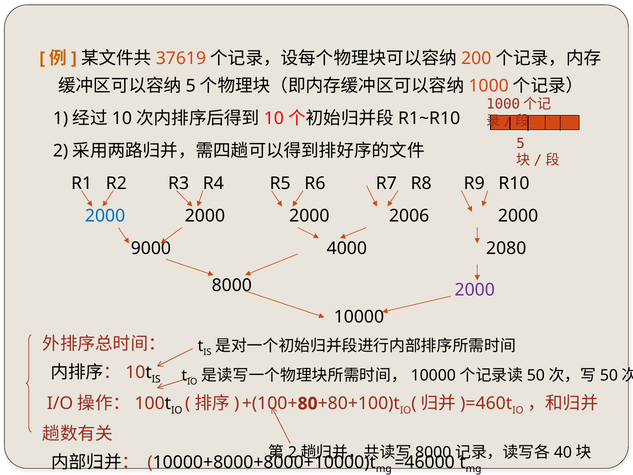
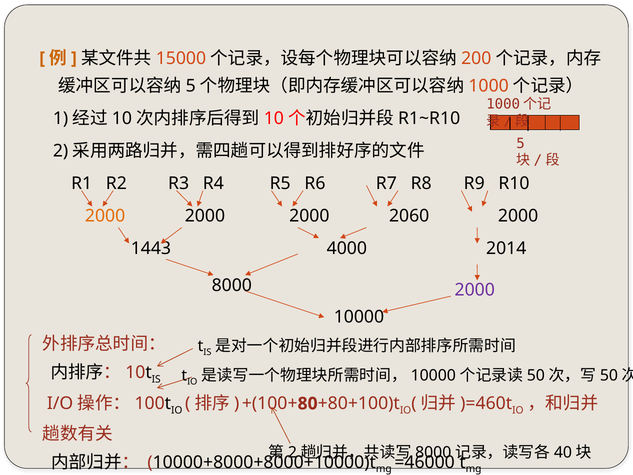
37619: 37619 -> 15000
2000 at (105, 216) colour: blue -> orange
2006: 2006 -> 2060
9000: 9000 -> 1443
2080: 2080 -> 2014
